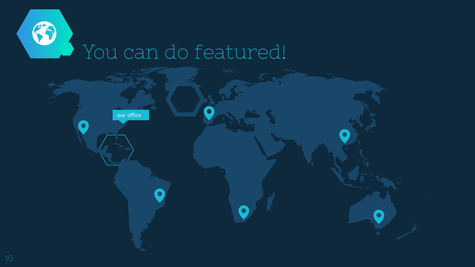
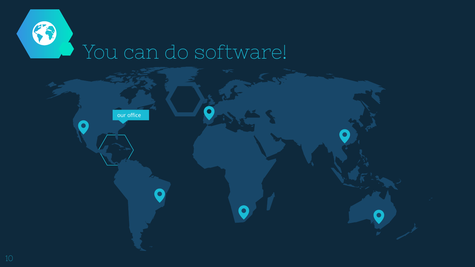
featured: featured -> software
